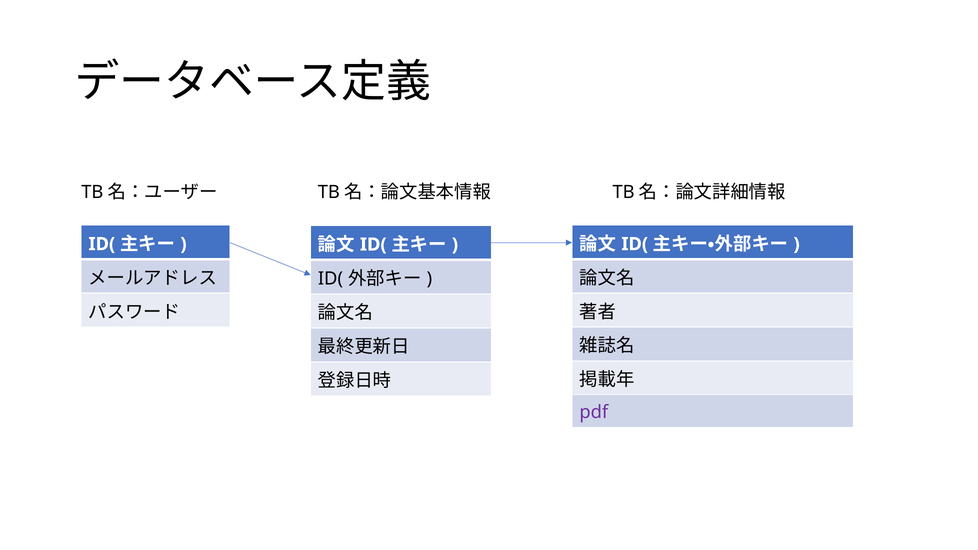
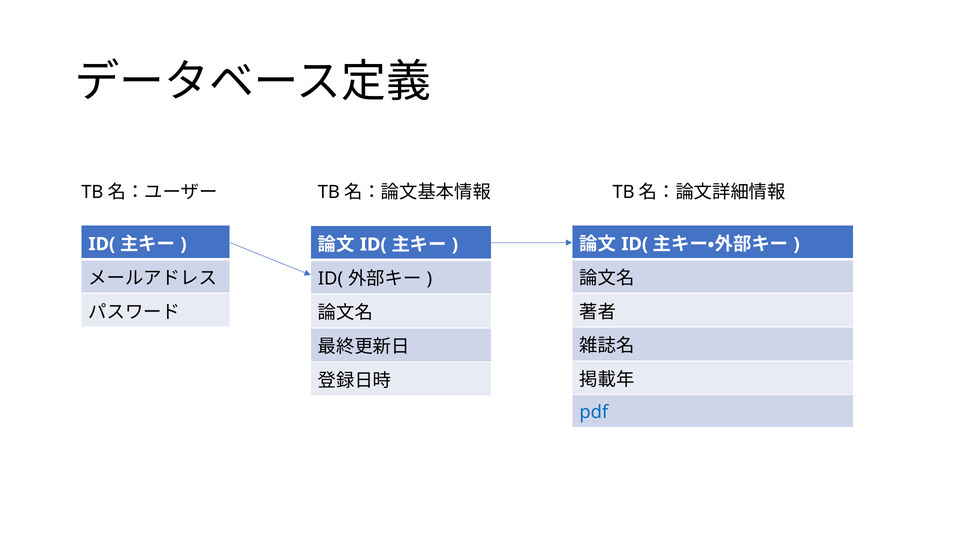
pdf colour: purple -> blue
